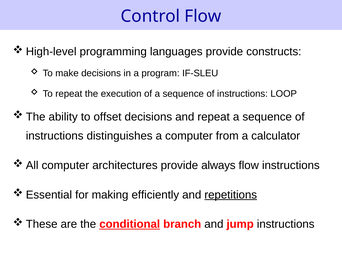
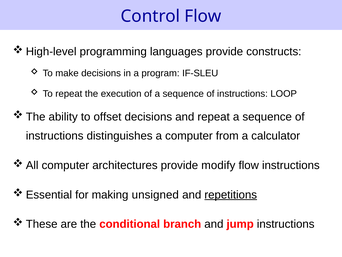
always: always -> modify
efficiently: efficiently -> unsigned
conditional underline: present -> none
